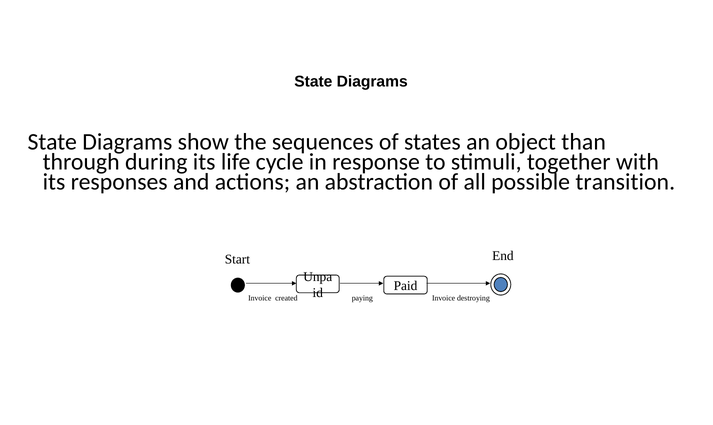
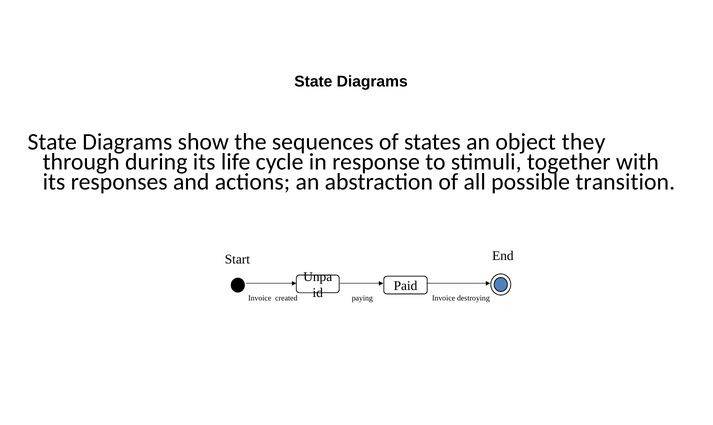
than: than -> they
